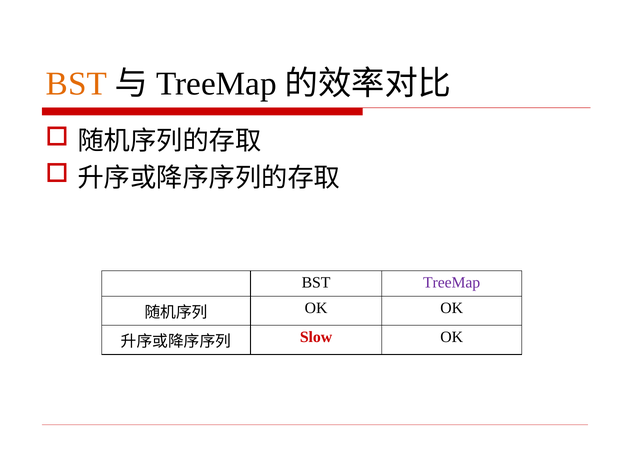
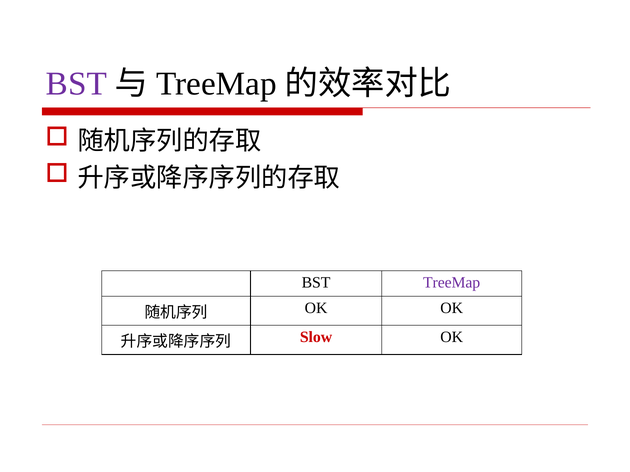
BST at (76, 84) colour: orange -> purple
